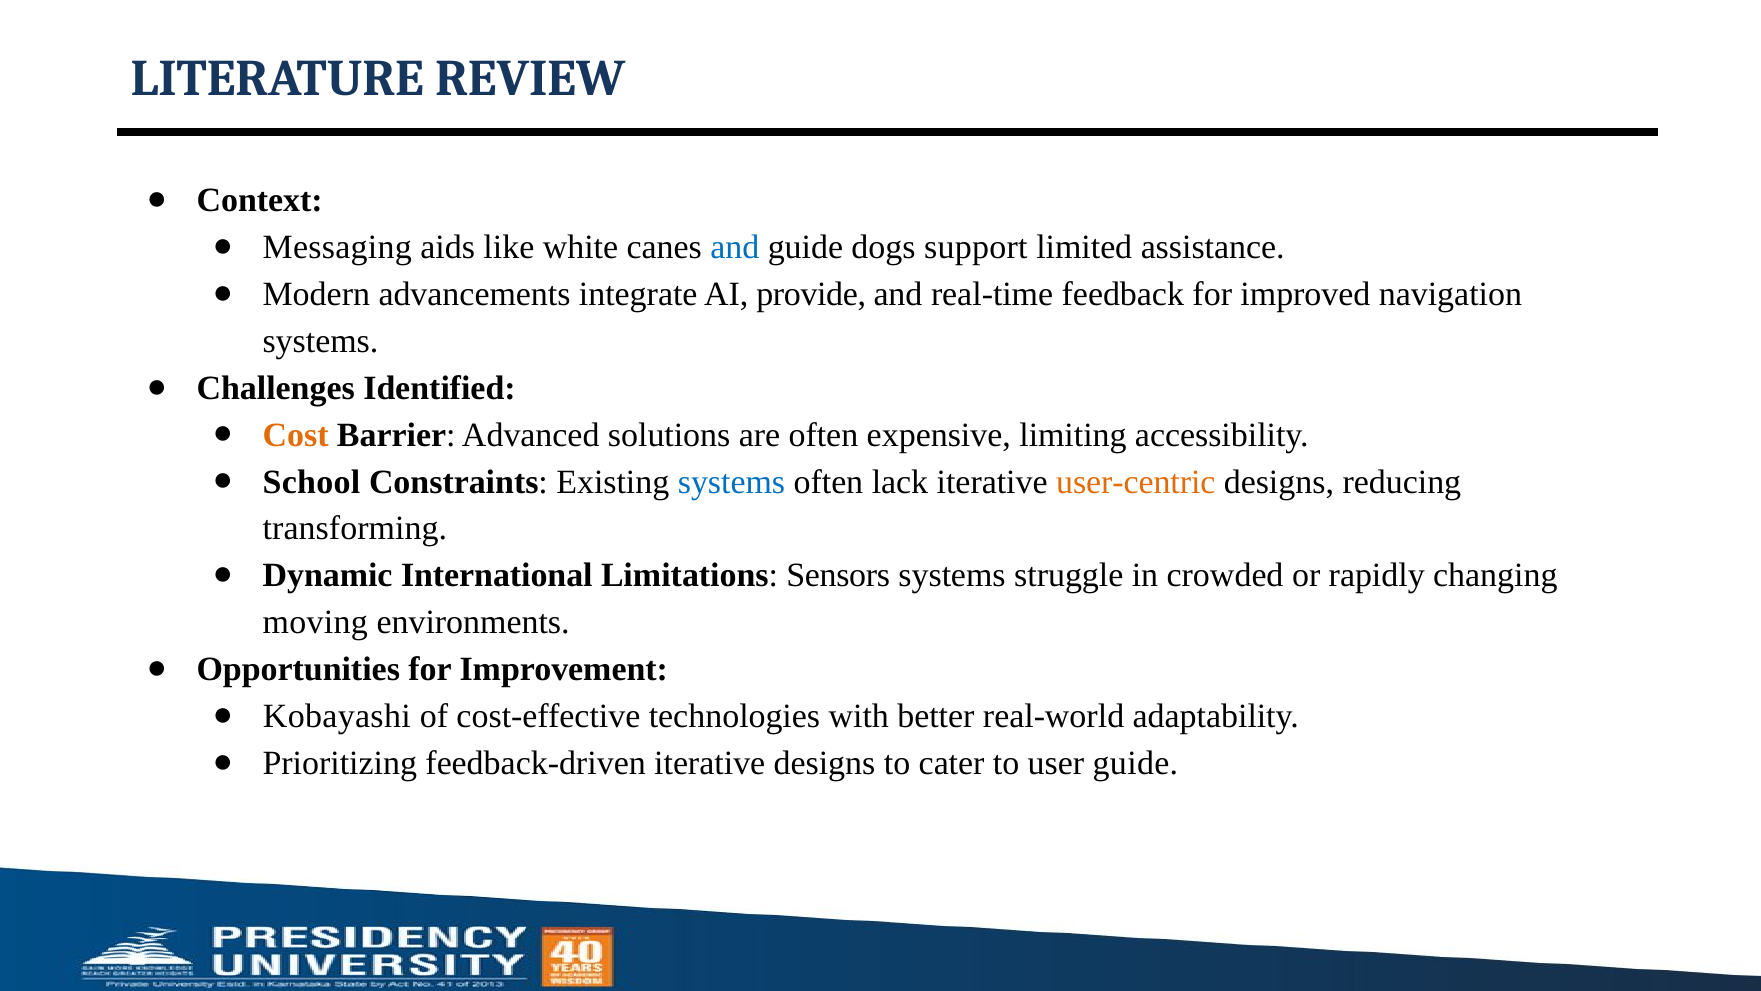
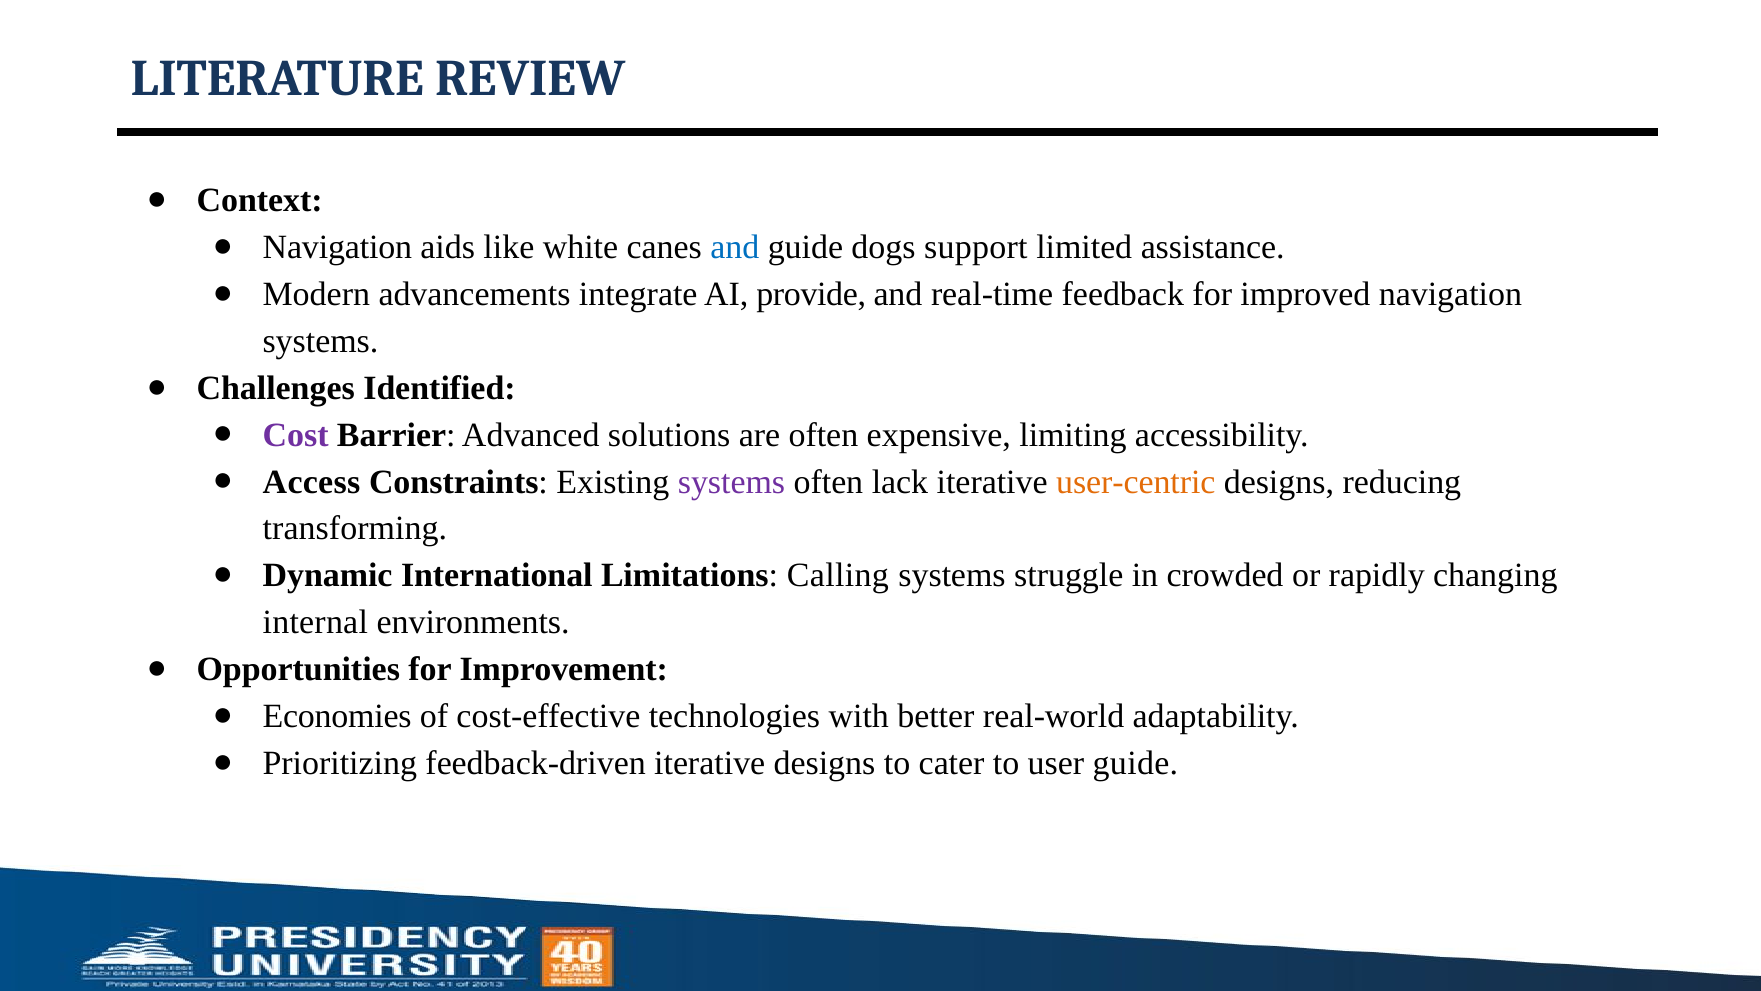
Messaging at (337, 247): Messaging -> Navigation
Cost colour: orange -> purple
School: School -> Access
systems at (731, 482) colour: blue -> purple
Sensors: Sensors -> Calling
moving: moving -> internal
Kobayashi: Kobayashi -> Economies
